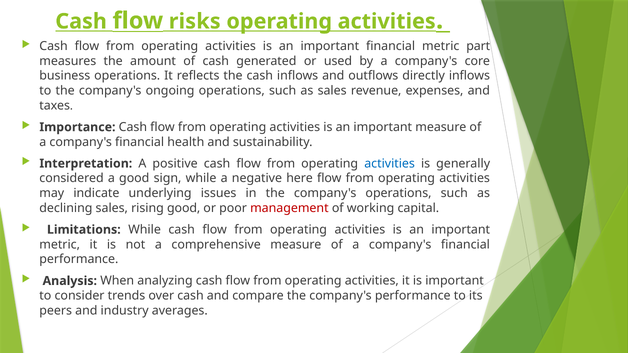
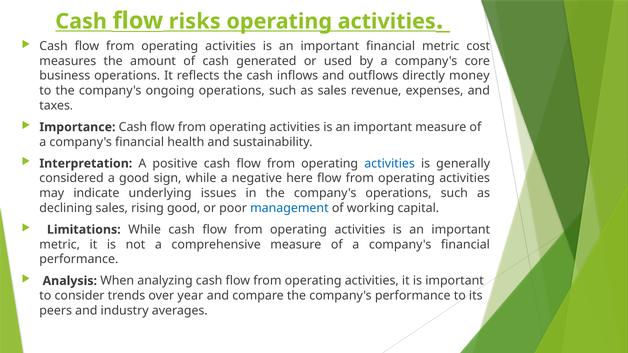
part: part -> cost
directly inflows: inflows -> money
management colour: red -> blue
over cash: cash -> year
